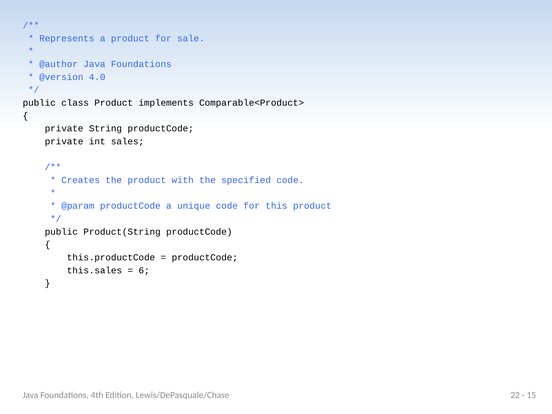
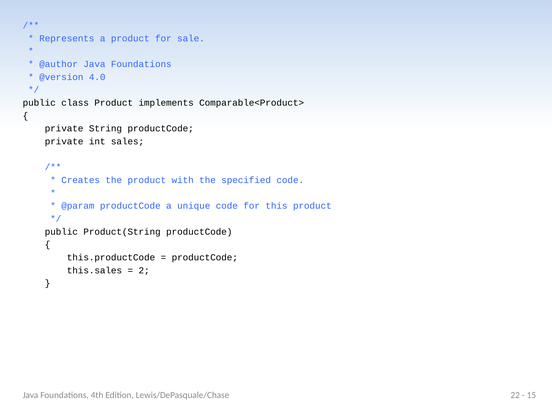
6: 6 -> 2
